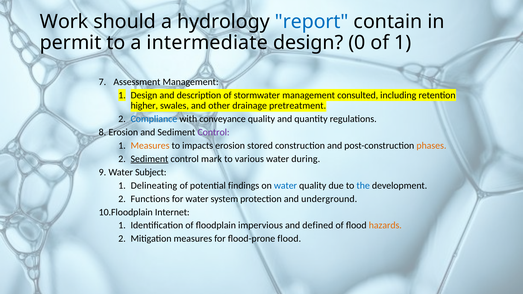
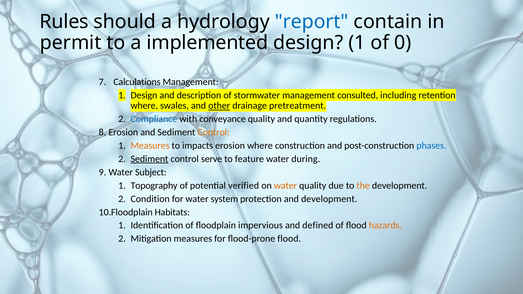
Work: Work -> Rules
intermediate: intermediate -> implemented
design 0: 0 -> 1
of 1: 1 -> 0
Assessment: Assessment -> Calculations
higher at (144, 106): higher -> where
other underline: none -> present
Control at (214, 132) colour: purple -> orange
erosion stored: stored -> where
phases colour: orange -> blue
mark: mark -> serve
various: various -> feature
Delineating: Delineating -> Topography
findings: findings -> verified
water at (285, 186) colour: blue -> orange
the colour: blue -> orange
Functions: Functions -> Condition
and underground: underground -> development
Internet: Internet -> Habitats
